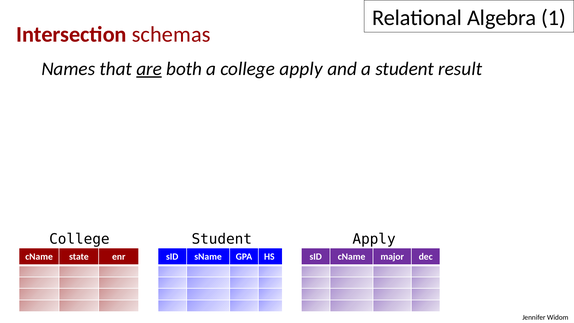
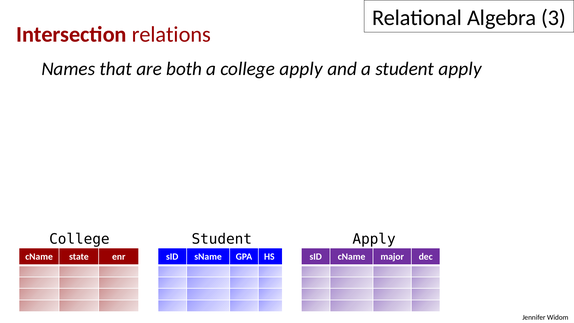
1: 1 -> 3
schemas: schemas -> relations
are underline: present -> none
a student result: result -> apply
